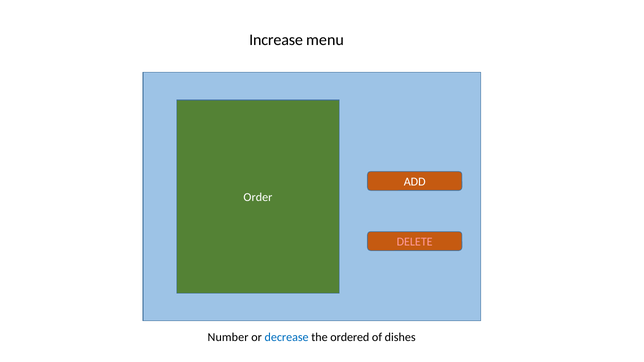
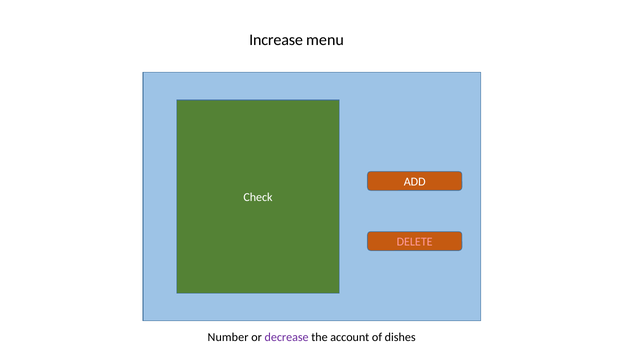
Order: Order -> Check
decrease colour: blue -> purple
ordered: ordered -> account
